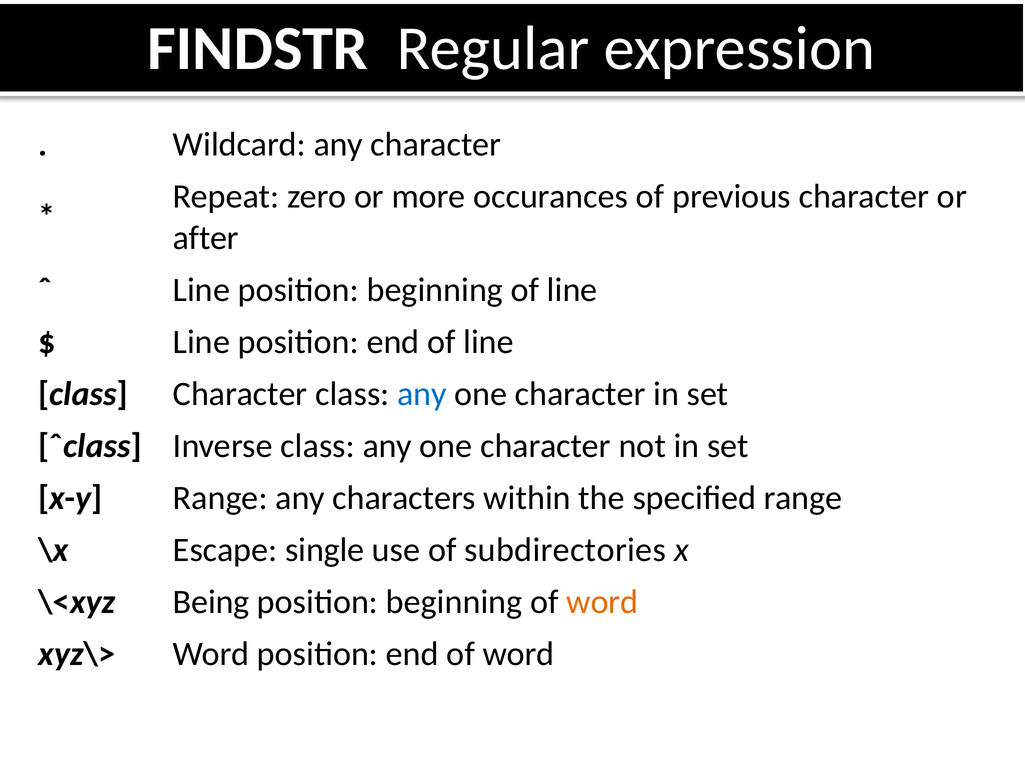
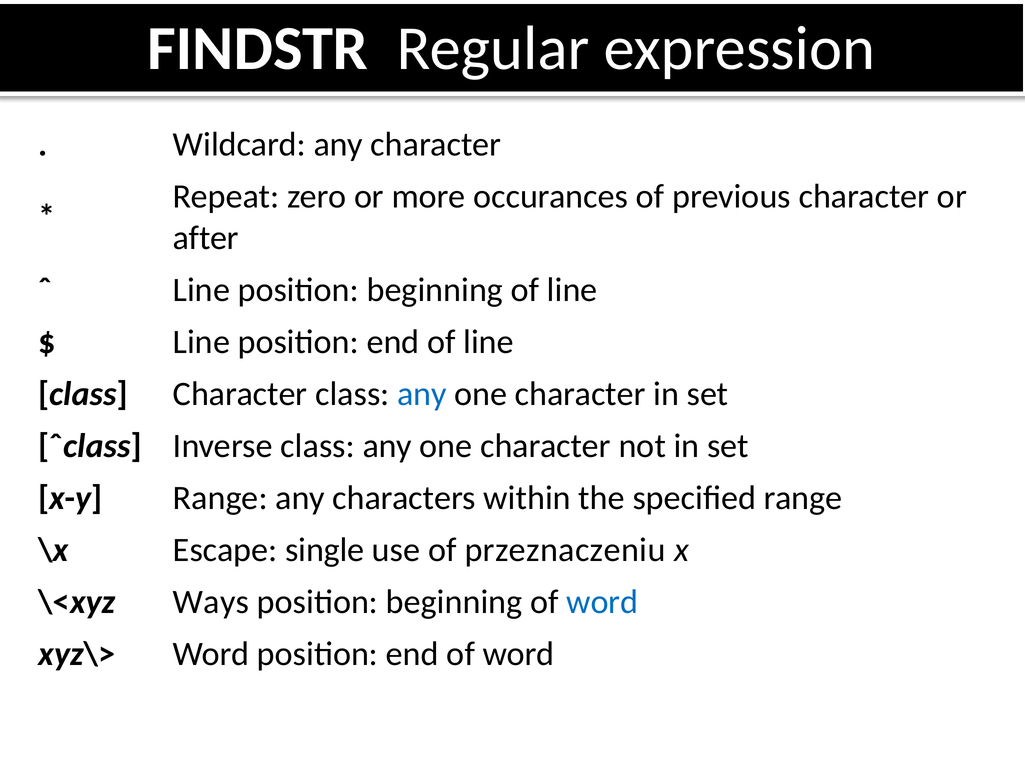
subdirectories: subdirectories -> przeznaczeniu
Being: Being -> Ways
word at (602, 602) colour: orange -> blue
